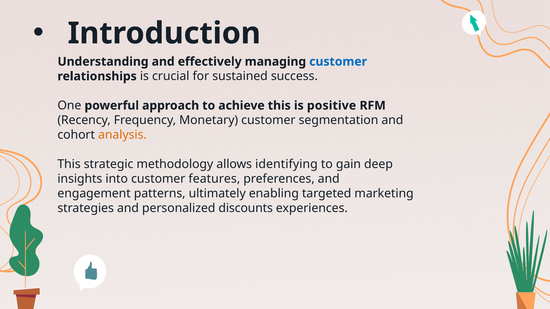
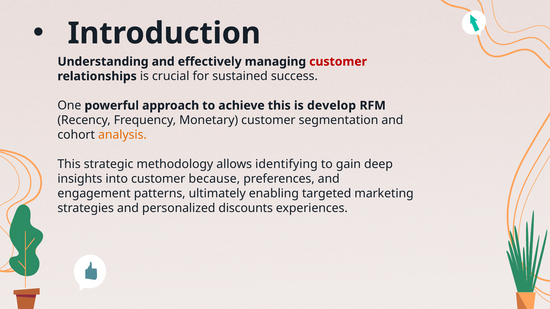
customer at (338, 62) colour: blue -> red
positive: positive -> develop
features: features -> because
